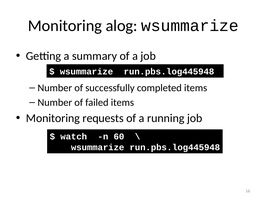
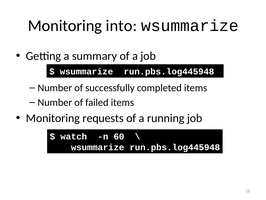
alog: alog -> into
